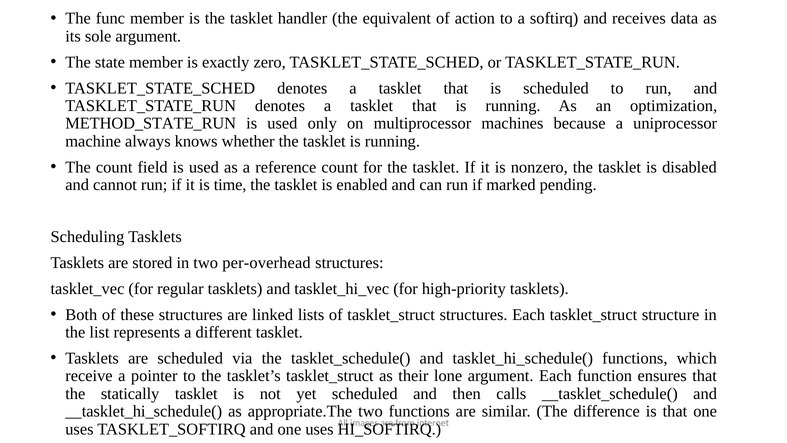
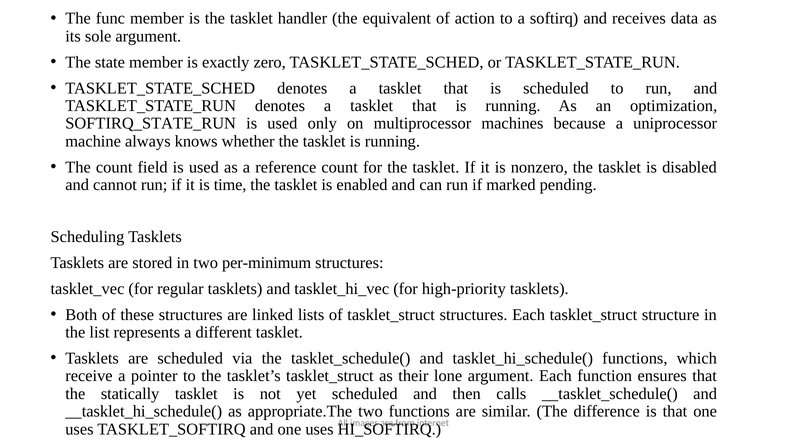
METHOD_STATE_RUN: METHOD_STATE_RUN -> SOFTIRQ_STATE_RUN
per-overhead: per-overhead -> per-minimum
